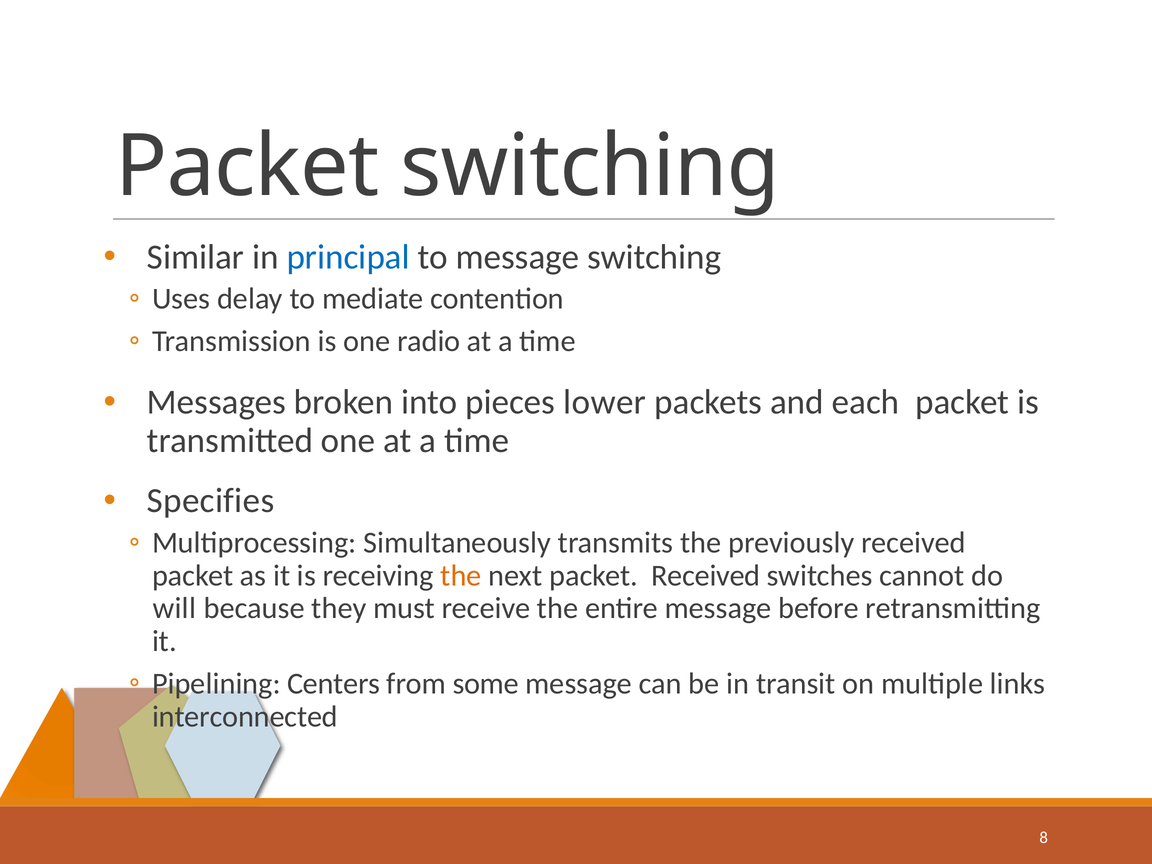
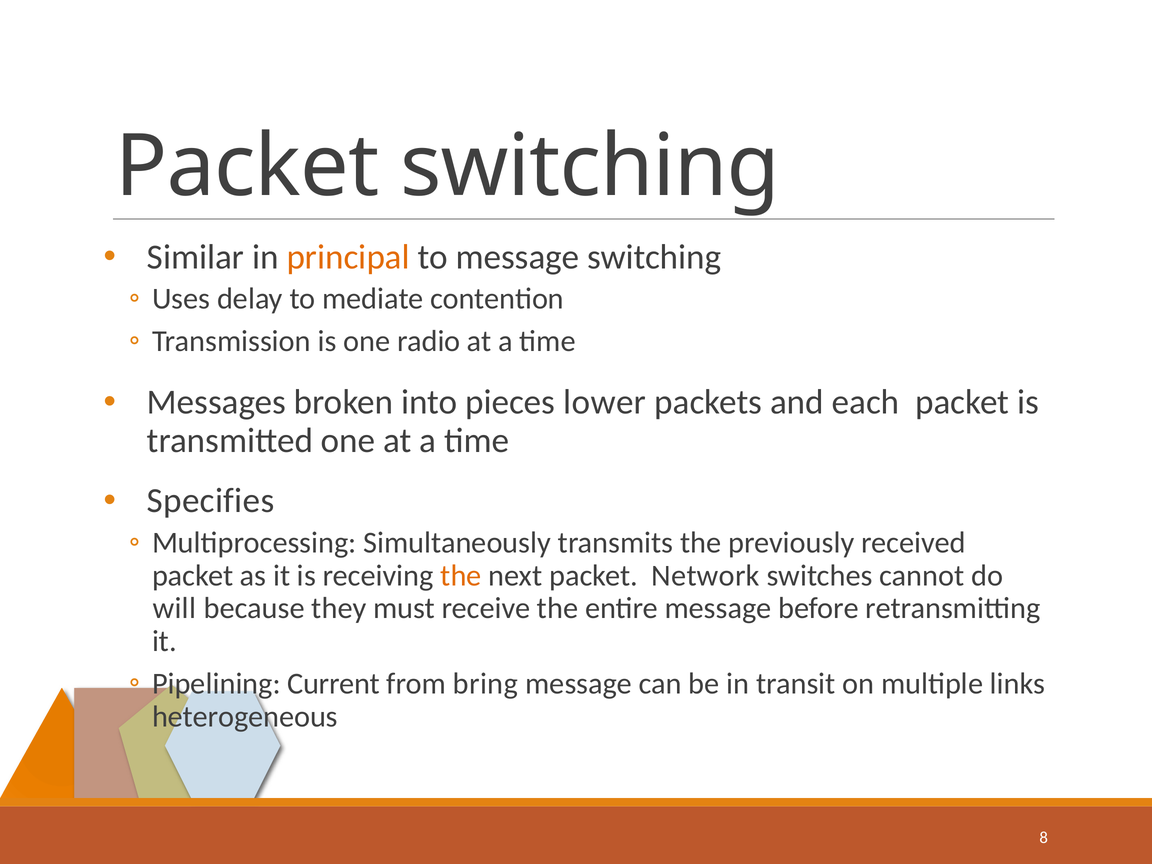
principal colour: blue -> orange
packet Received: Received -> Network
Centers: Centers -> Current
some: some -> bring
interconnected: interconnected -> heterogeneous
